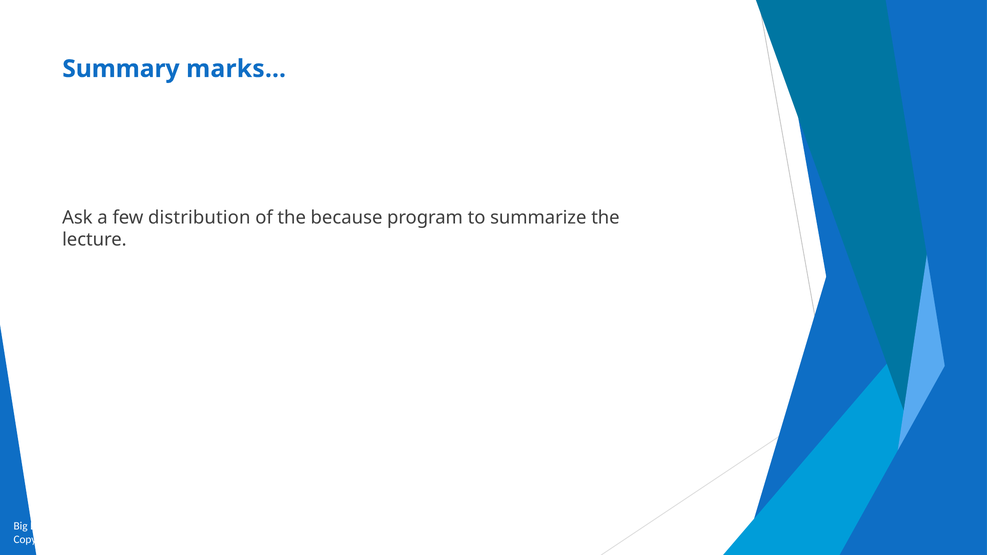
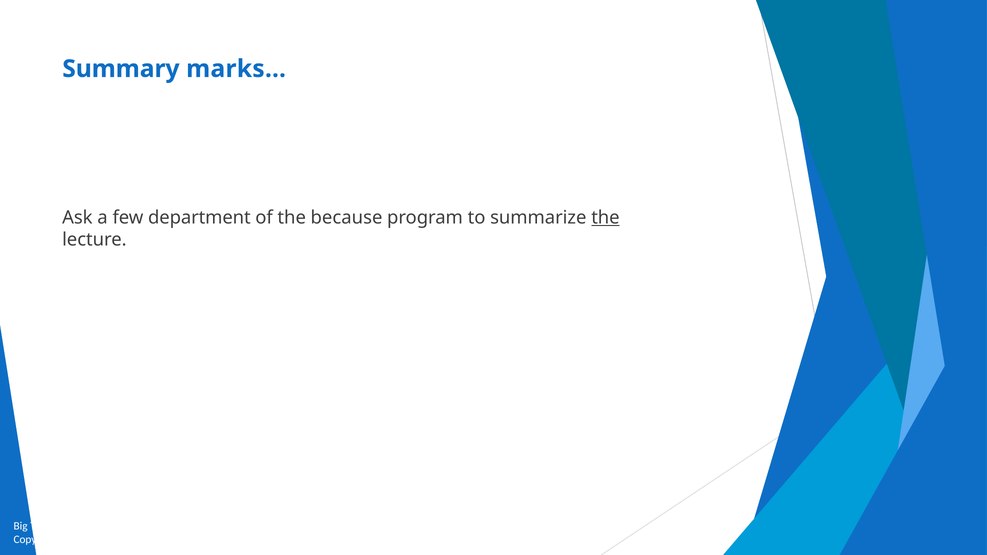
distribution: distribution -> department
the at (605, 218) underline: none -> present
Each: Each -> That
